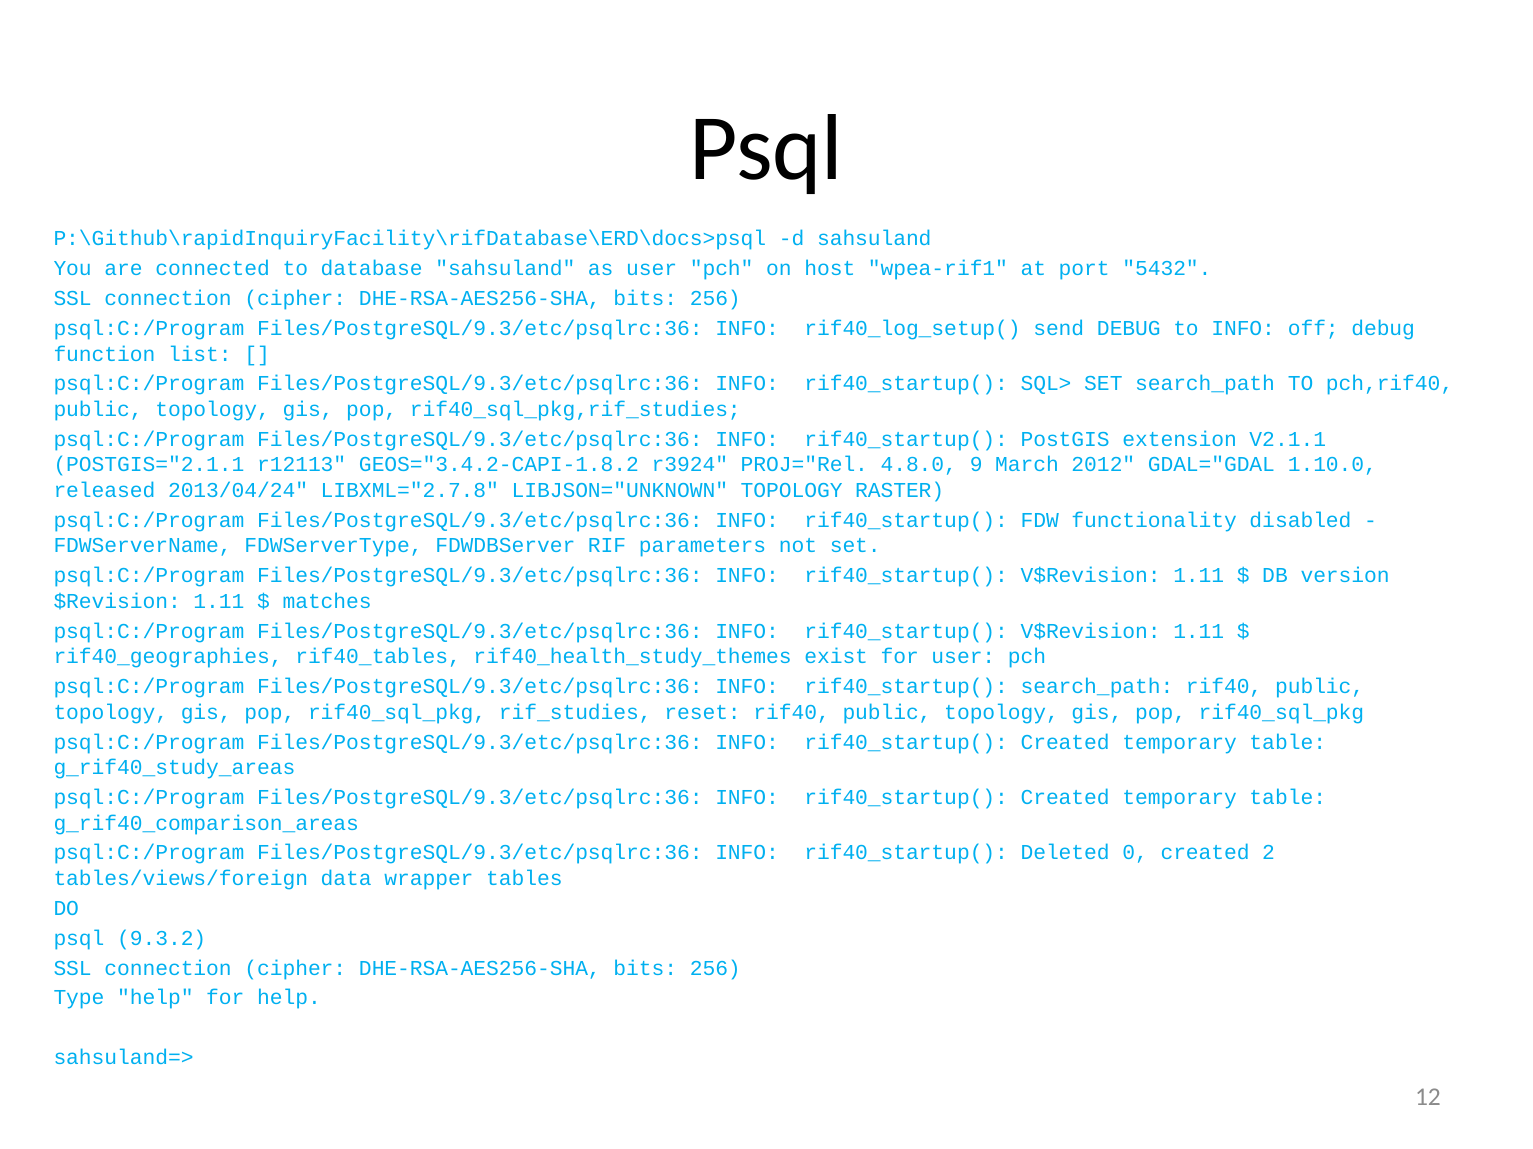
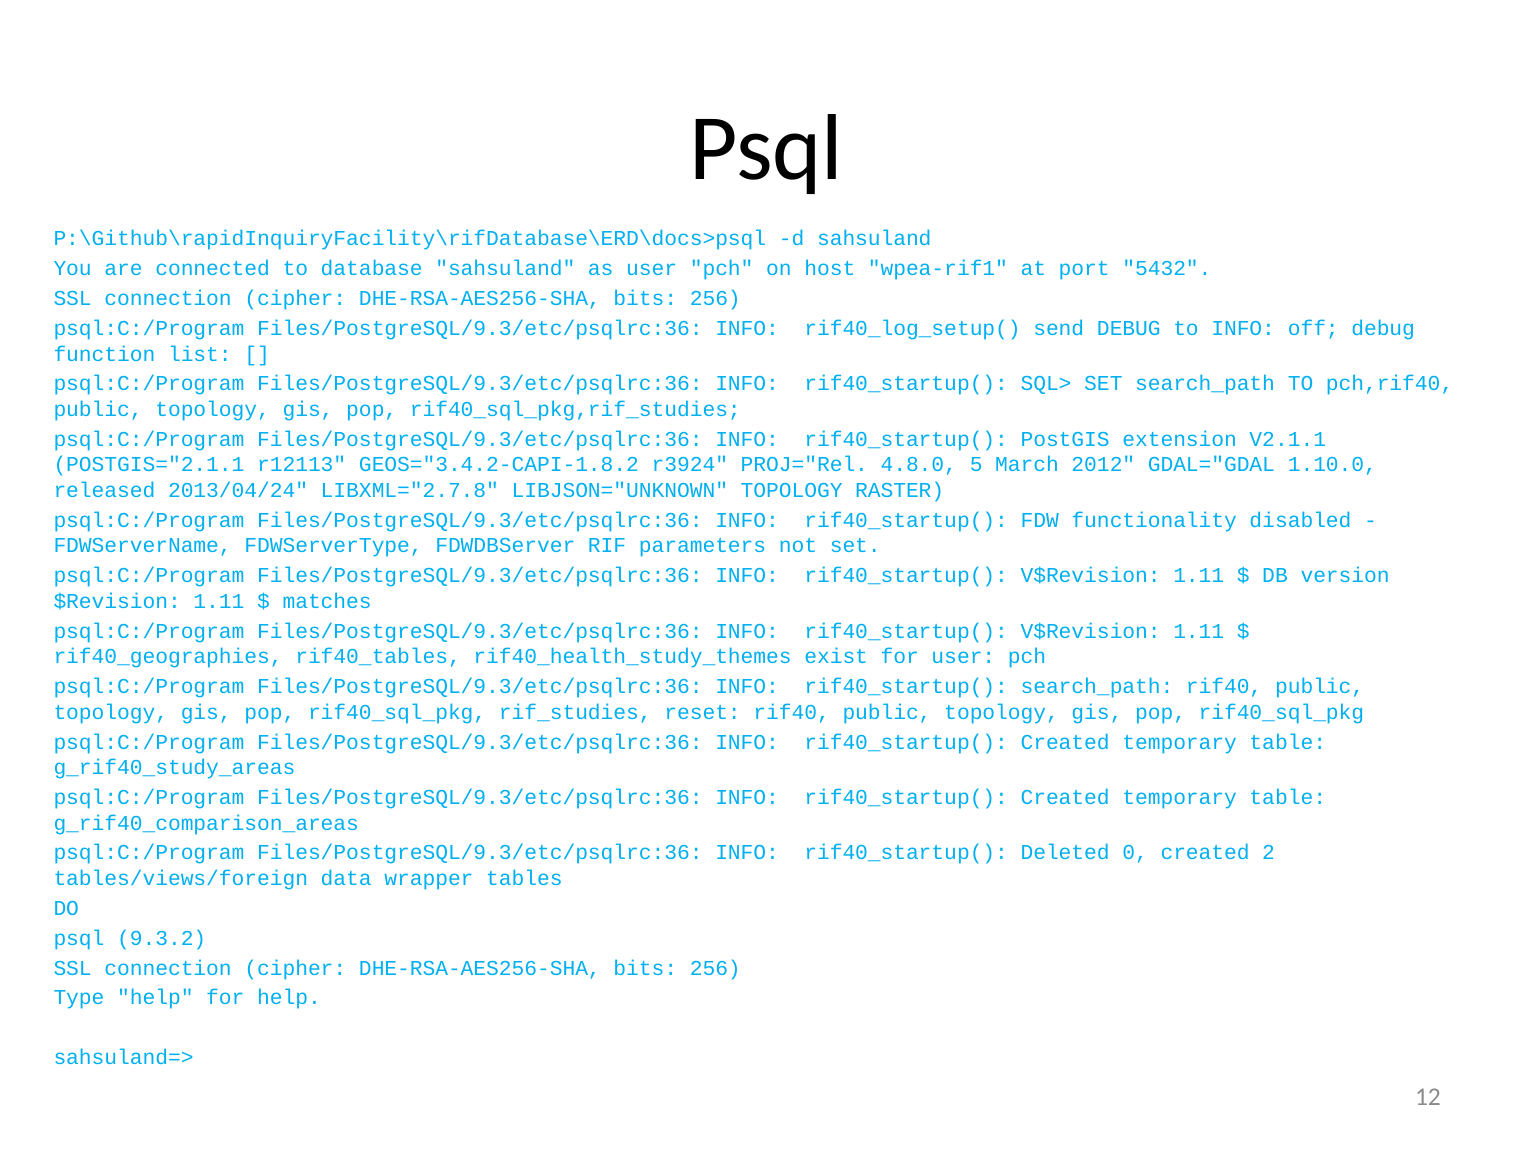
9: 9 -> 5
